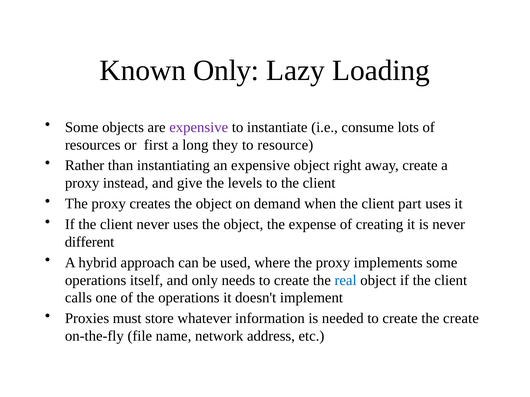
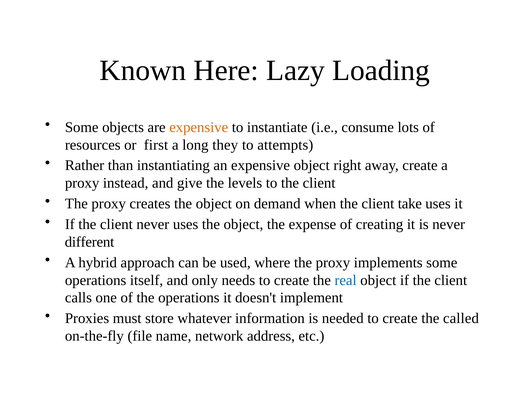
Known Only: Only -> Here
expensive at (199, 127) colour: purple -> orange
resource: resource -> attempts
part: part -> take
the create: create -> called
